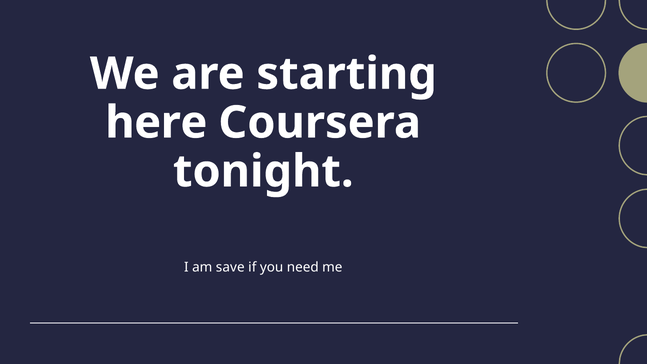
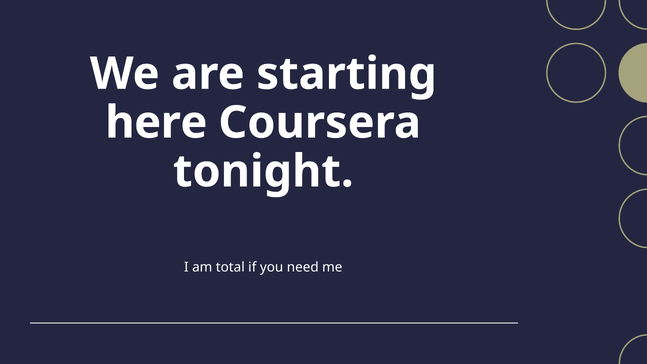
save: save -> total
